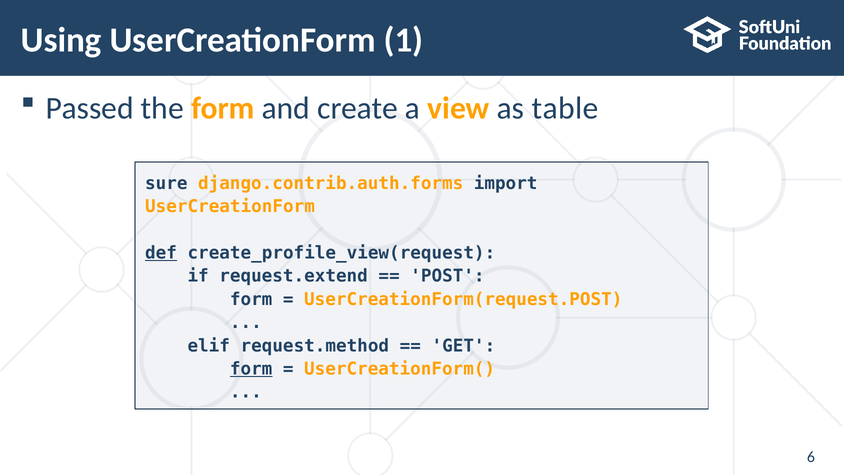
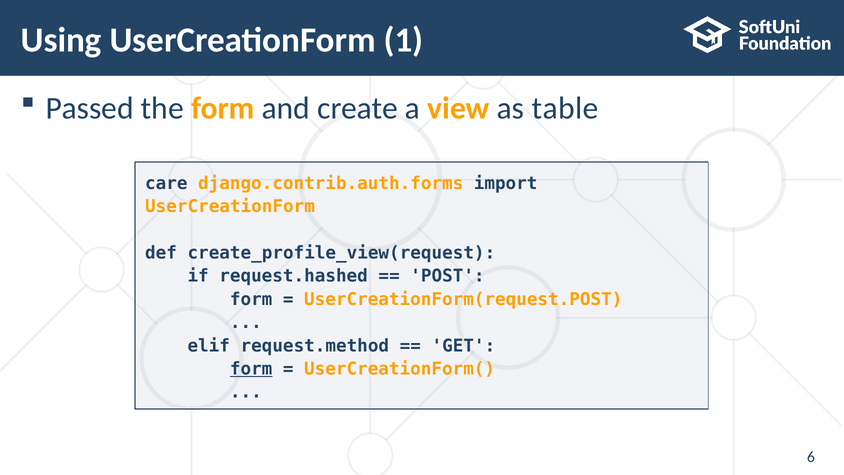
sure: sure -> care
def underline: present -> none
request.extend: request.extend -> request.hashed
